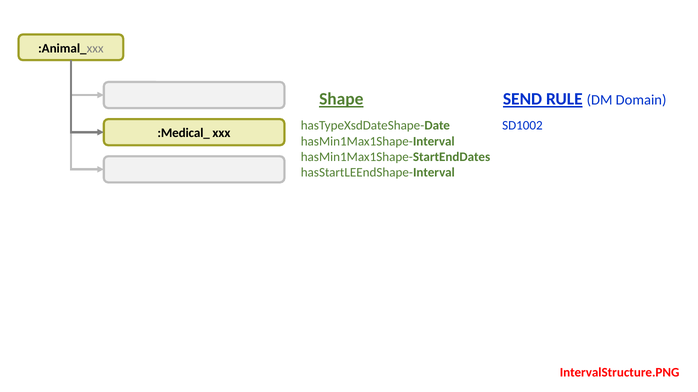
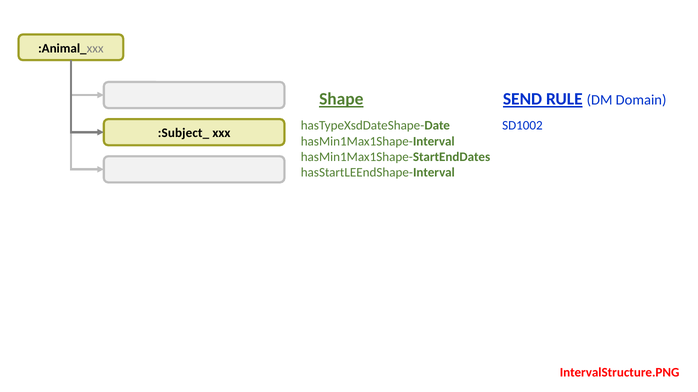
:Medical_: :Medical_ -> :Subject_
